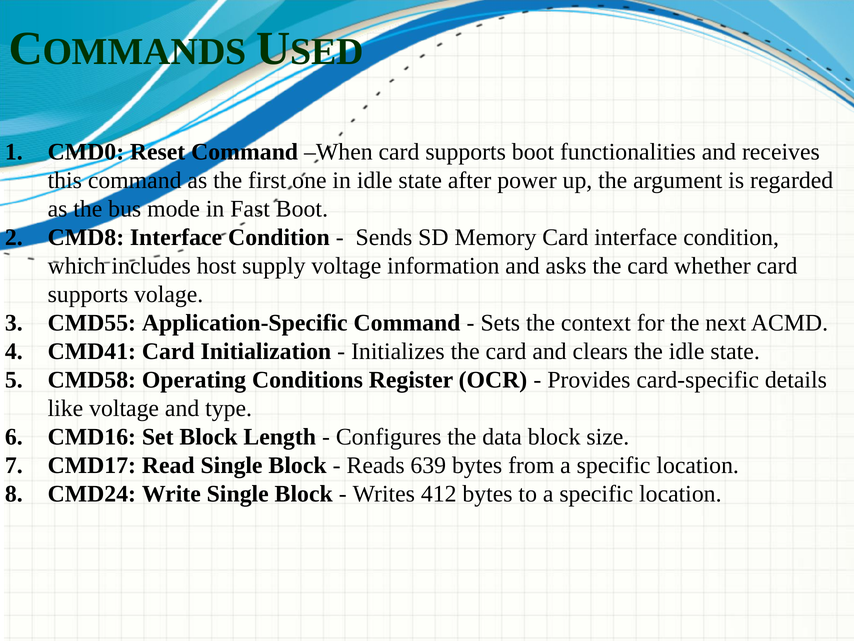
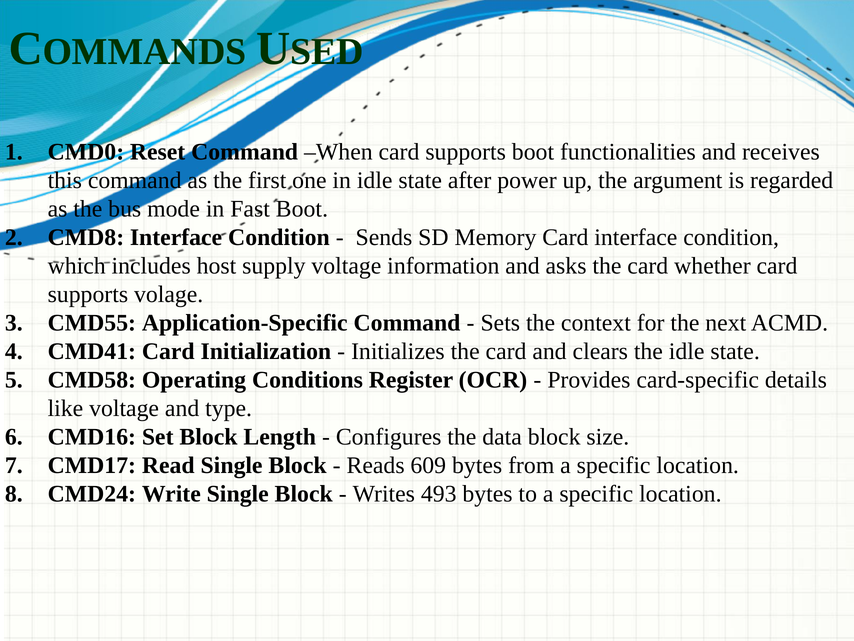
639: 639 -> 609
412: 412 -> 493
